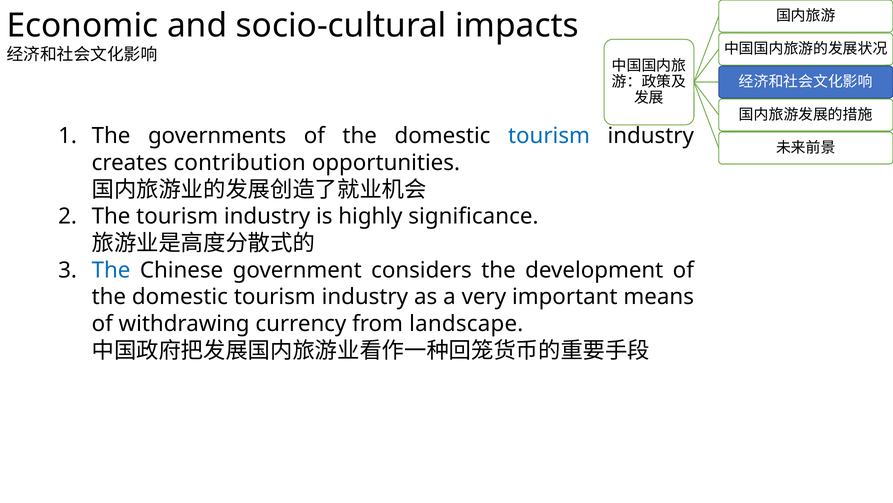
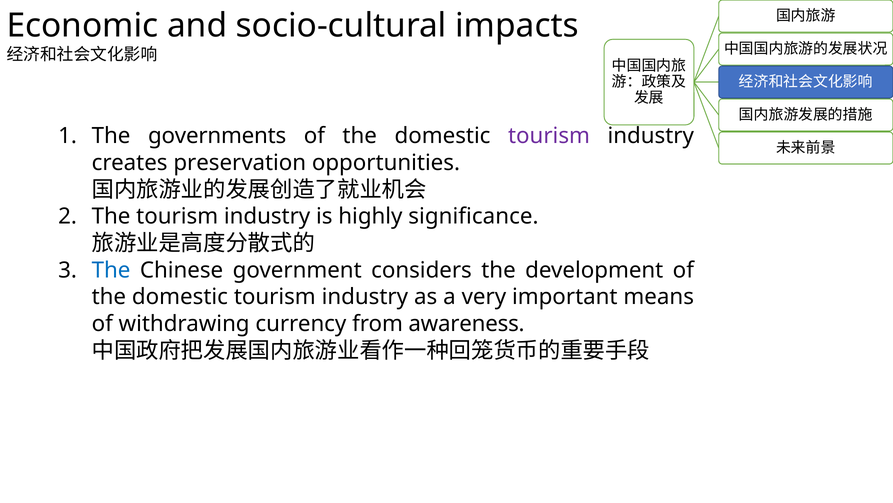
tourism at (549, 136) colour: blue -> purple
contribution: contribution -> preservation
landscape: landscape -> awareness
